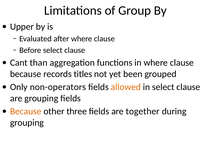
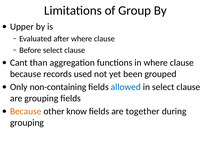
titles: titles -> used
non-operators: non-operators -> non-containing
allowed colour: orange -> blue
three: three -> know
